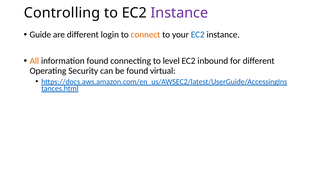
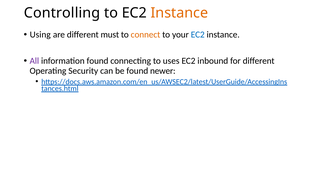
Instance at (179, 13) colour: purple -> orange
Guide: Guide -> Using
login: login -> must
All colour: orange -> purple
level: level -> uses
virtual: virtual -> newer
